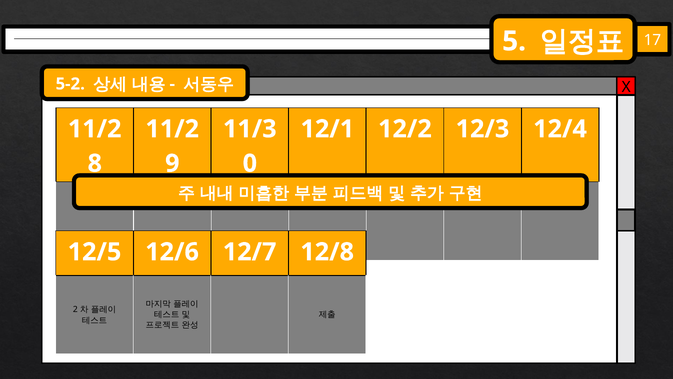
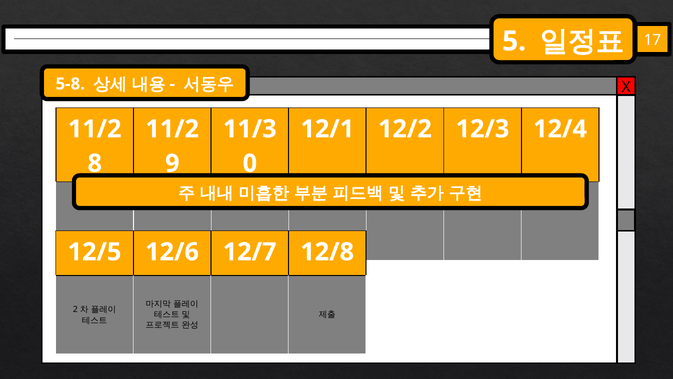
5-2: 5-2 -> 5-8
